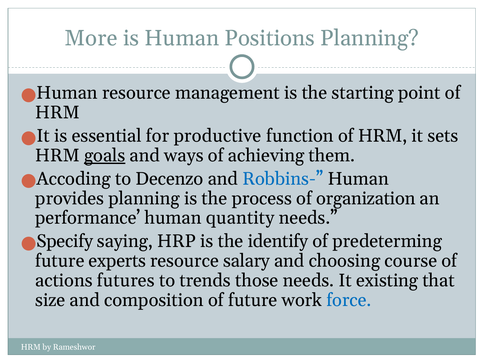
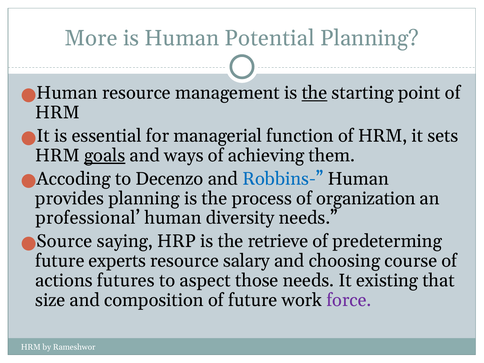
Positions: Positions -> Potential
the at (314, 93) underline: none -> present
productive: productive -> managerial
performance: performance -> professional
quantity: quantity -> diversity
Specify: Specify -> Source
identify: identify -> retrieve
trends: trends -> aspect
force colour: blue -> purple
